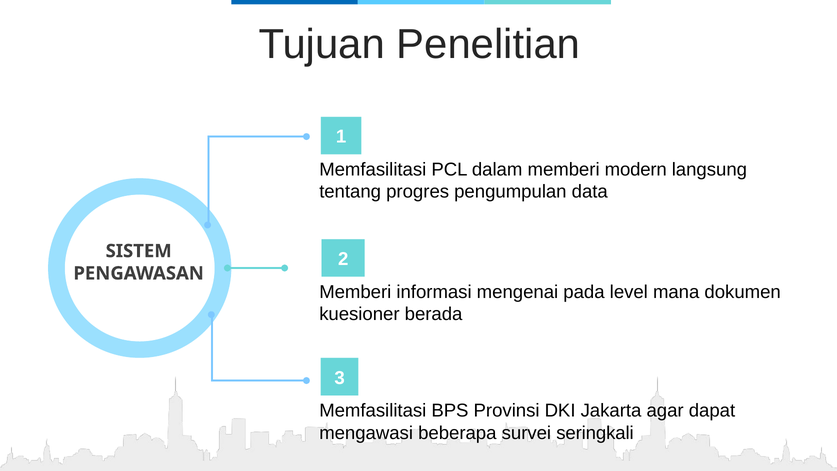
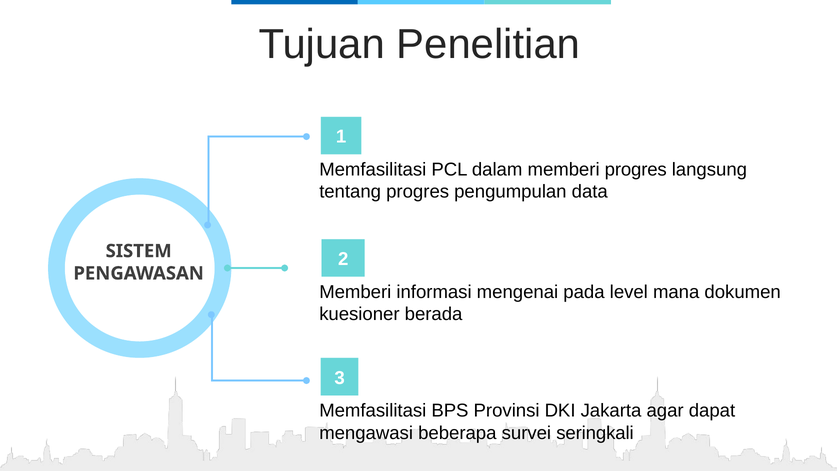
memberi modern: modern -> progres
